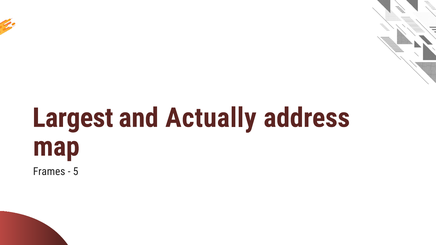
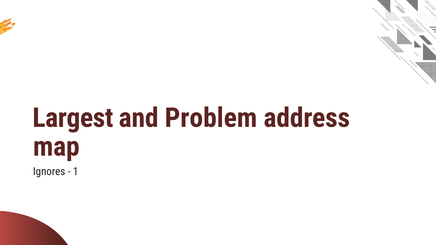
Actually: Actually -> Problem
Frames: Frames -> Ignores
5: 5 -> 1
